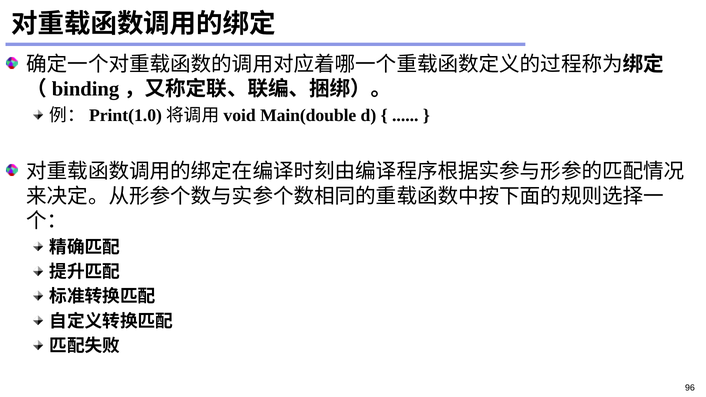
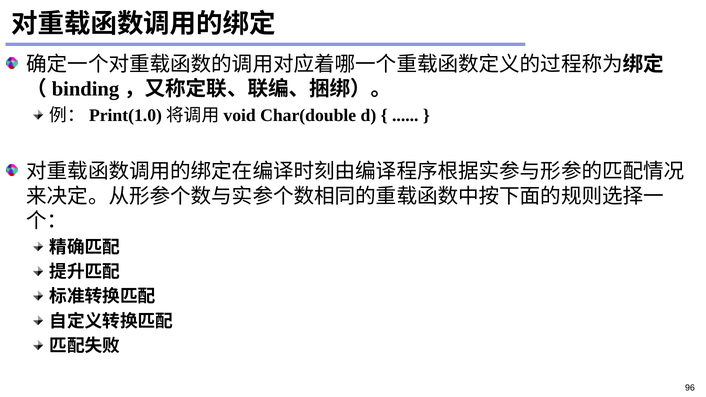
Main(double: Main(double -> Char(double
